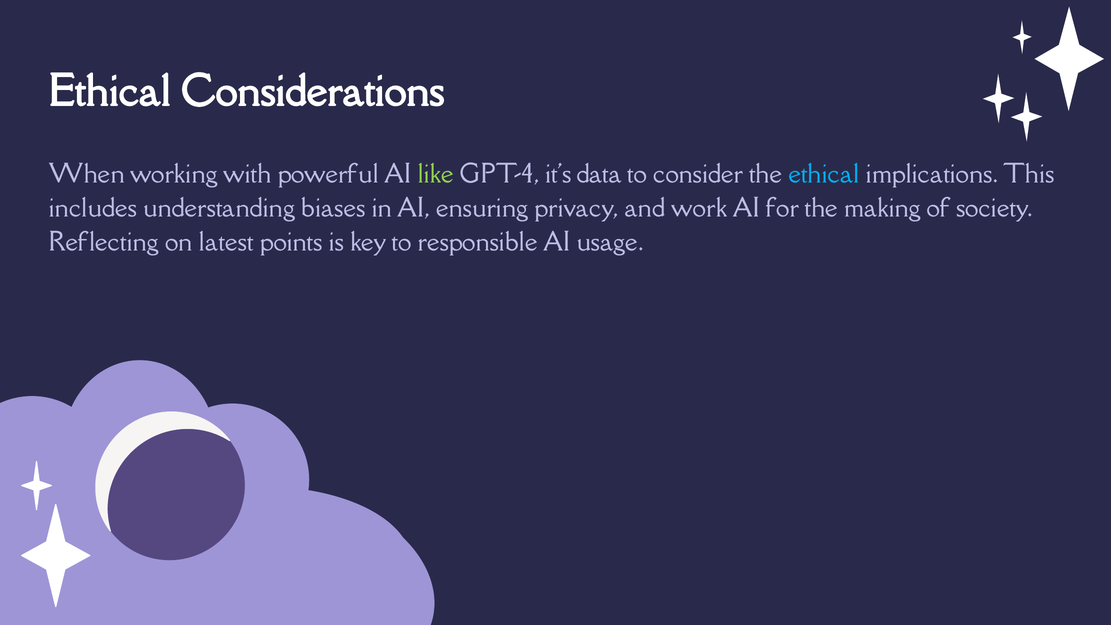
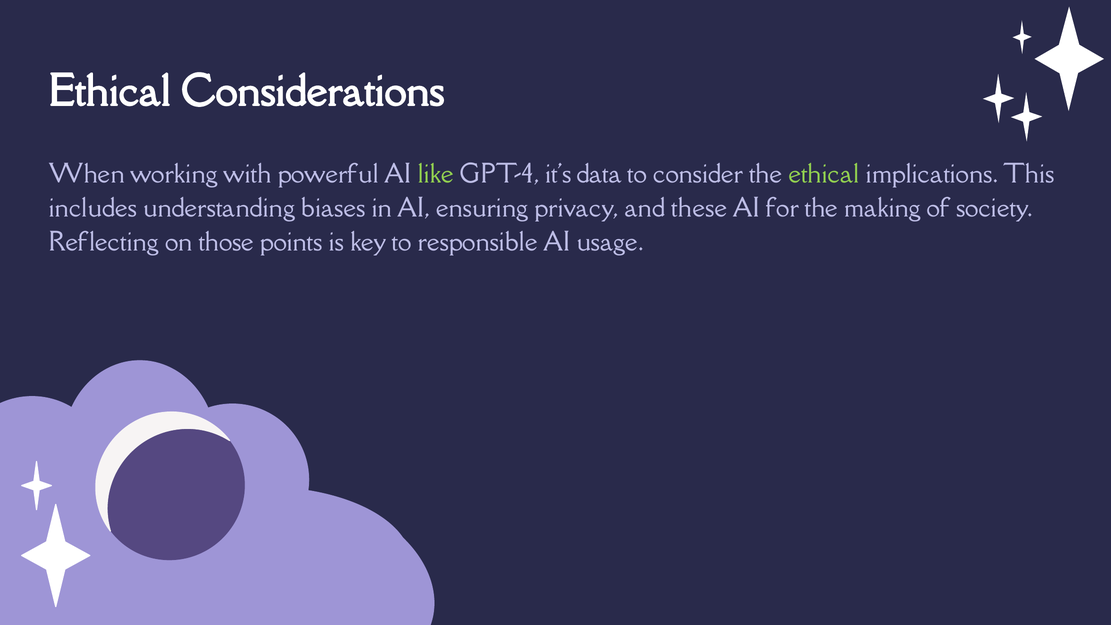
ethical at (824, 175) colour: light blue -> light green
work: work -> these
latest: latest -> those
